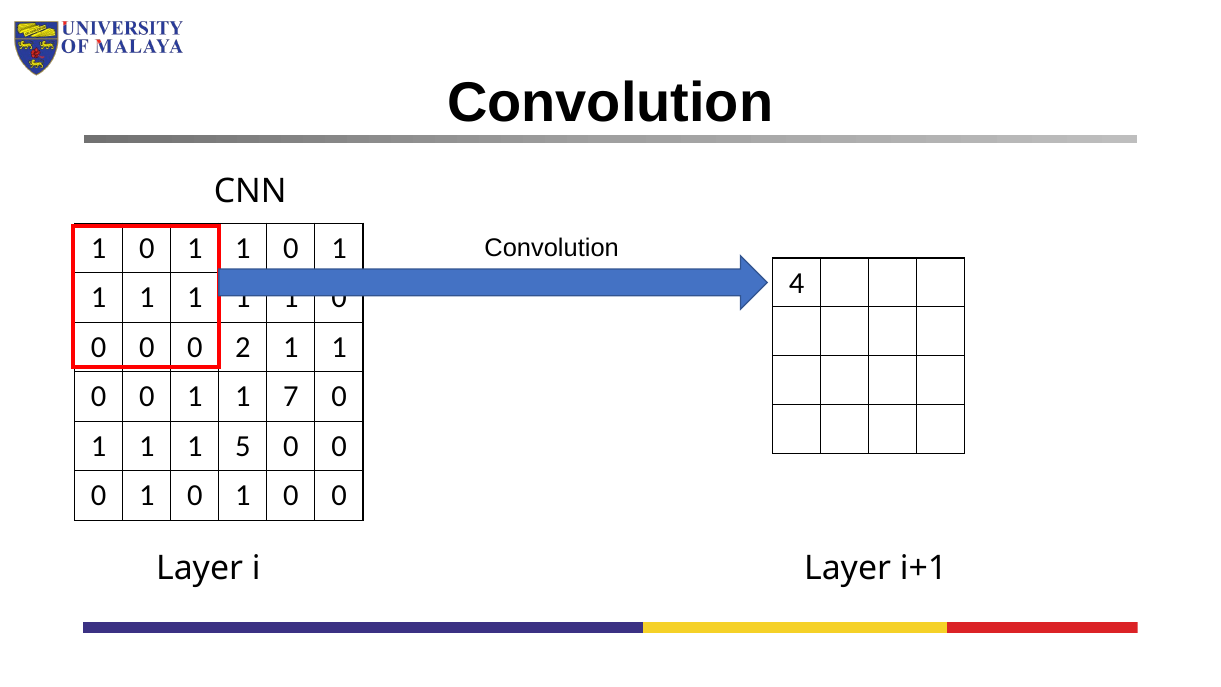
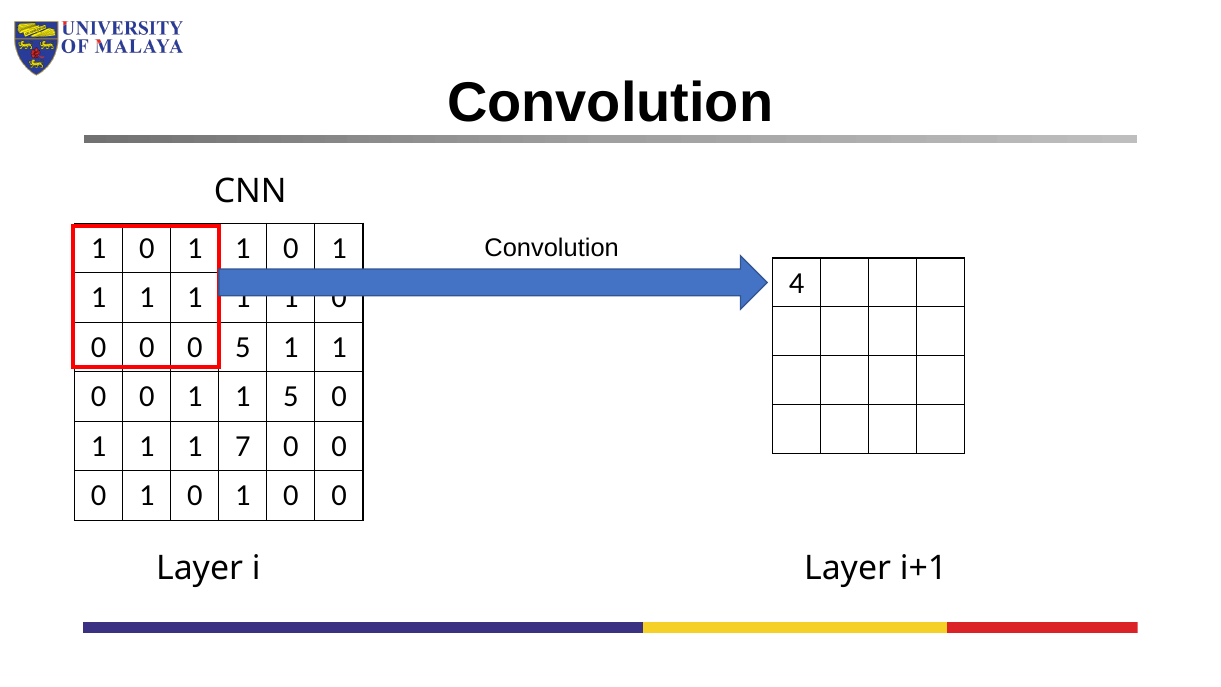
0 2: 2 -> 5
1 7: 7 -> 5
5: 5 -> 7
